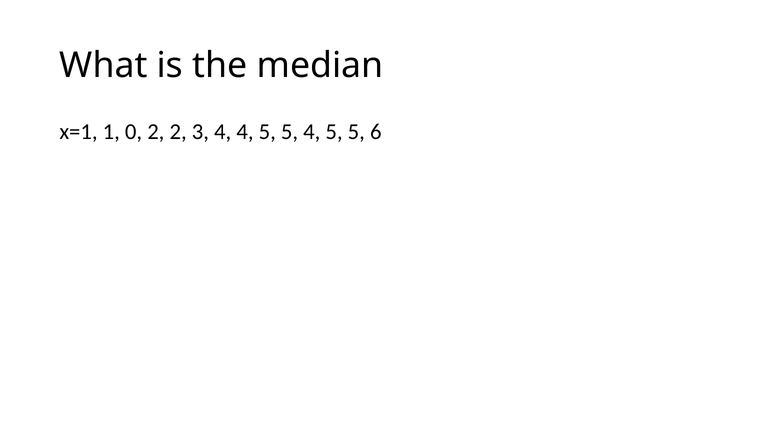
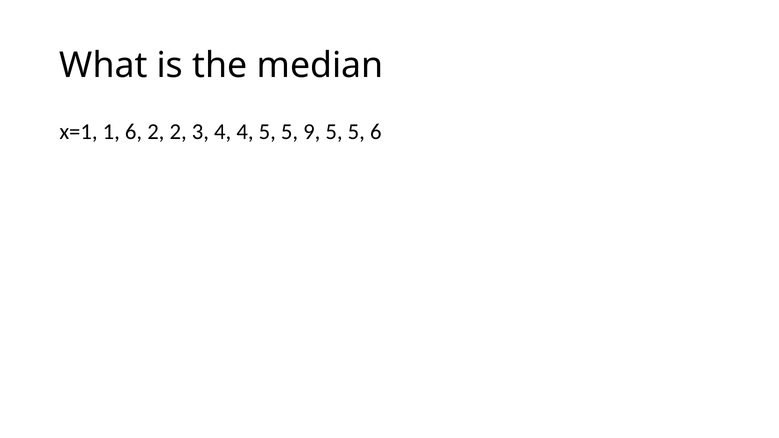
1 0: 0 -> 6
5 4: 4 -> 9
